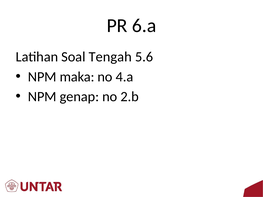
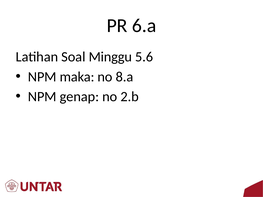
Tengah: Tengah -> Minggu
4.a: 4.a -> 8.a
